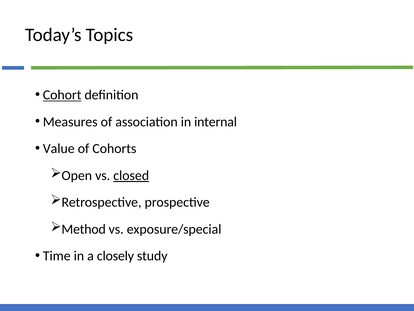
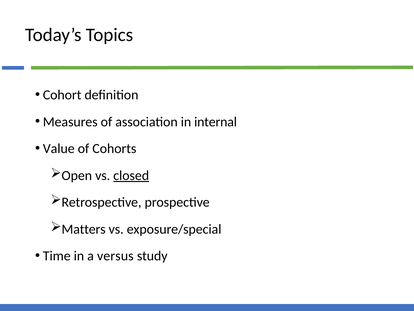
Cohort underline: present -> none
Method: Method -> Matters
closely: closely -> versus
